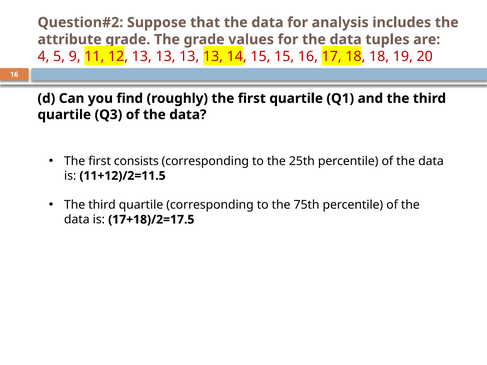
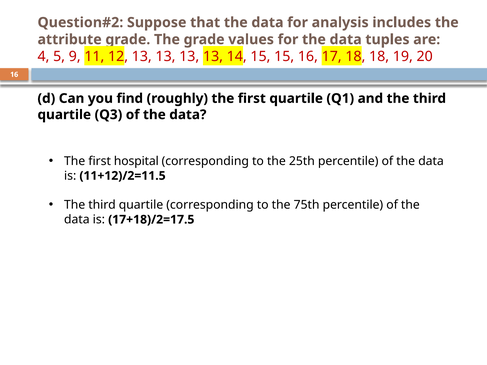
consists: consists -> hospital
